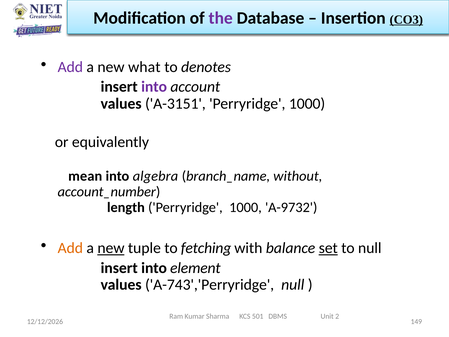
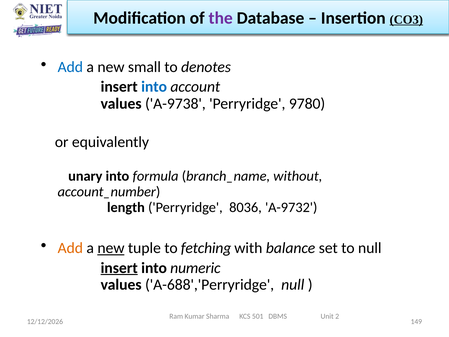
Add at (70, 67) colour: purple -> blue
what: what -> small
into at (154, 87) colour: purple -> blue
A-3151: A-3151 -> A-9738
1000 at (307, 104): 1000 -> 9780
mean: mean -> unary
algebra: algebra -> formula
1000 at (245, 207): 1000 -> 8036
set underline: present -> none
insert at (119, 268) underline: none -> present
element: element -> numeric
A-743','Perryridge: A-743','Perryridge -> A-688','Perryridge
